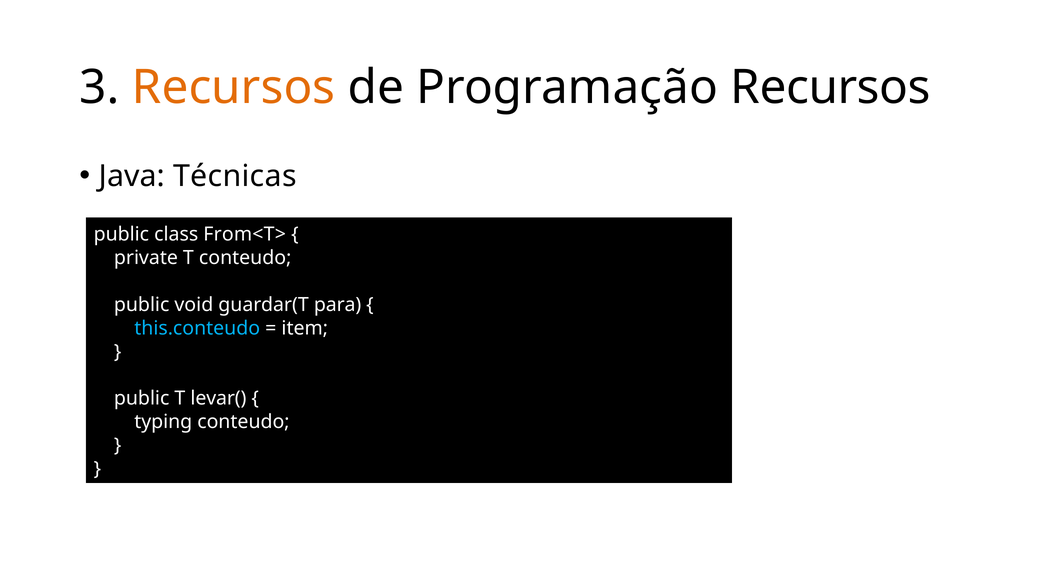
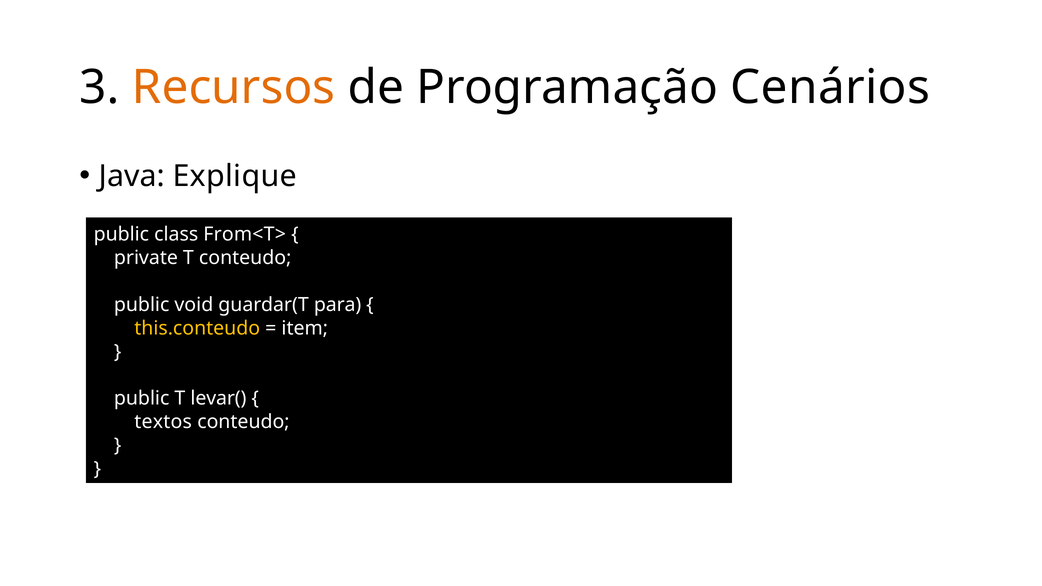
Programação Recursos: Recursos -> Cenários
Técnicas: Técnicas -> Explique
this.conteudo colour: light blue -> yellow
typing: typing -> textos
